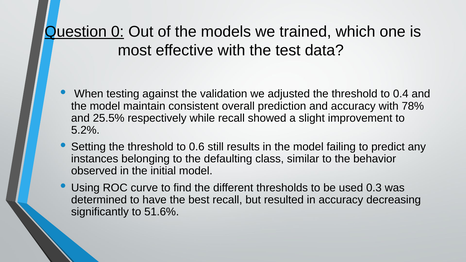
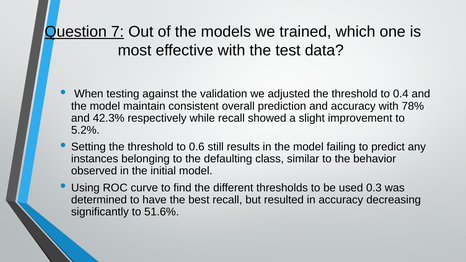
0: 0 -> 7
25.5%: 25.5% -> 42.3%
